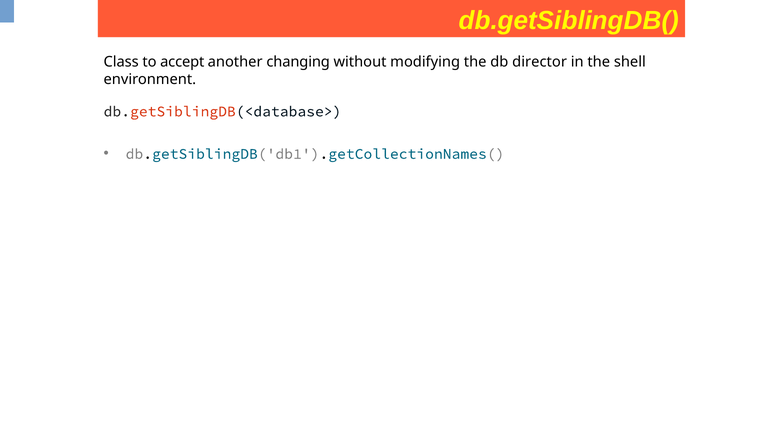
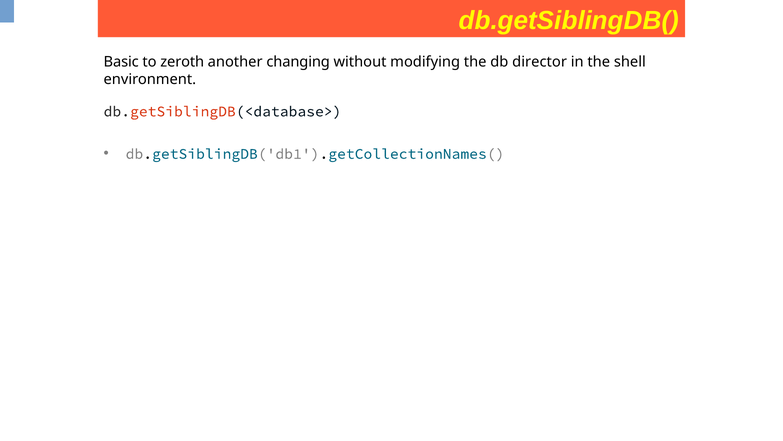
Class: Class -> Basic
accept: accept -> zeroth
